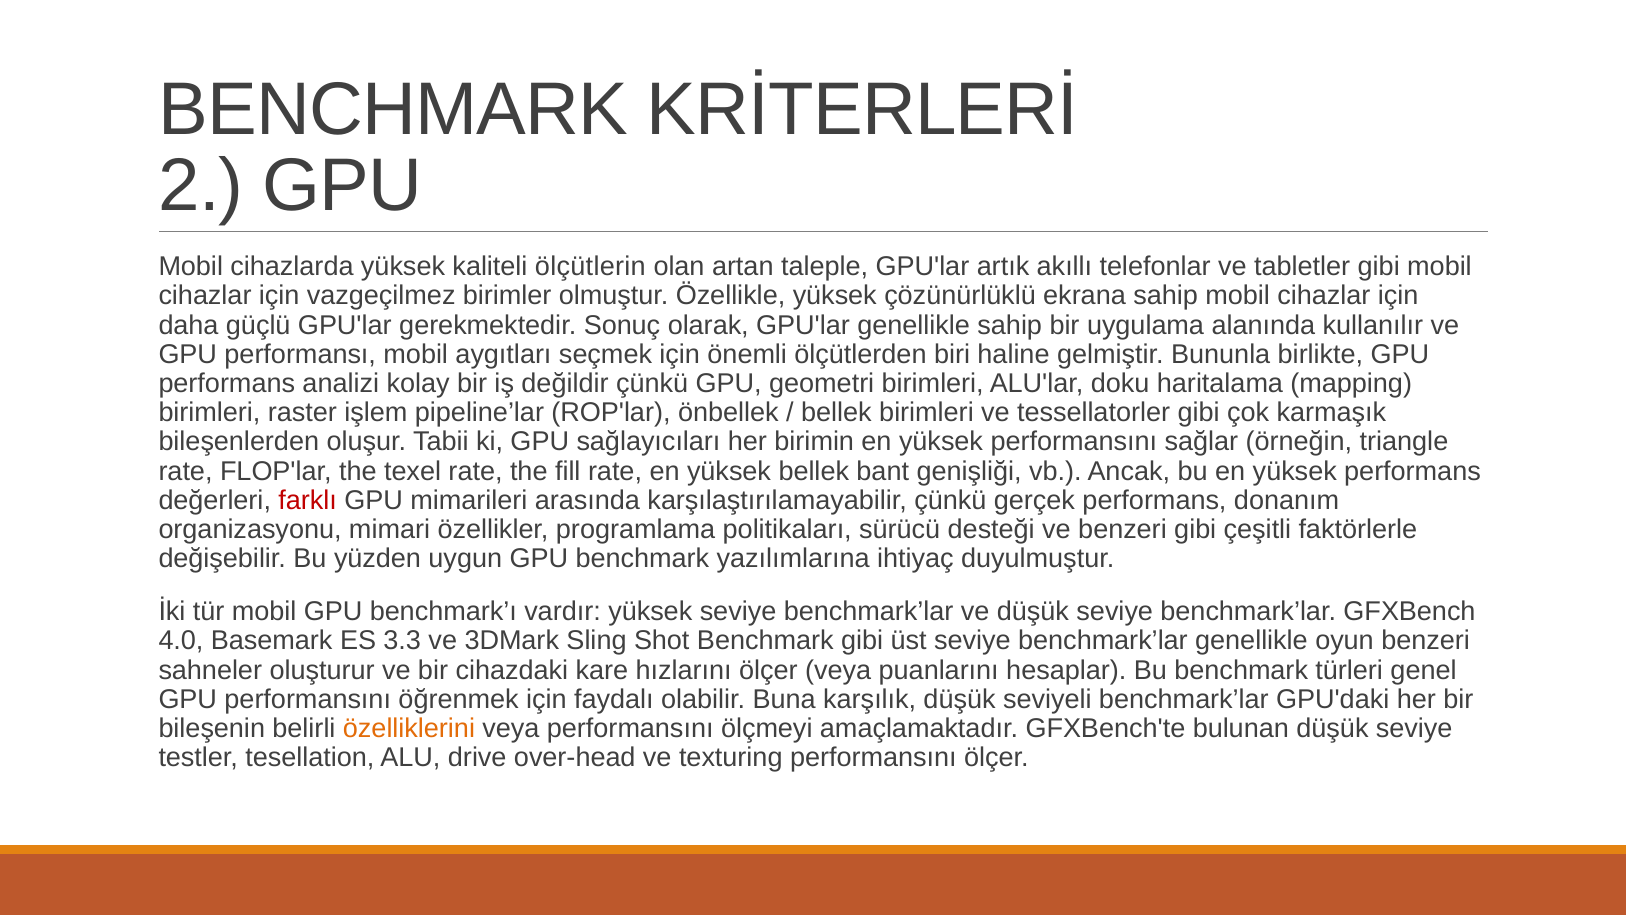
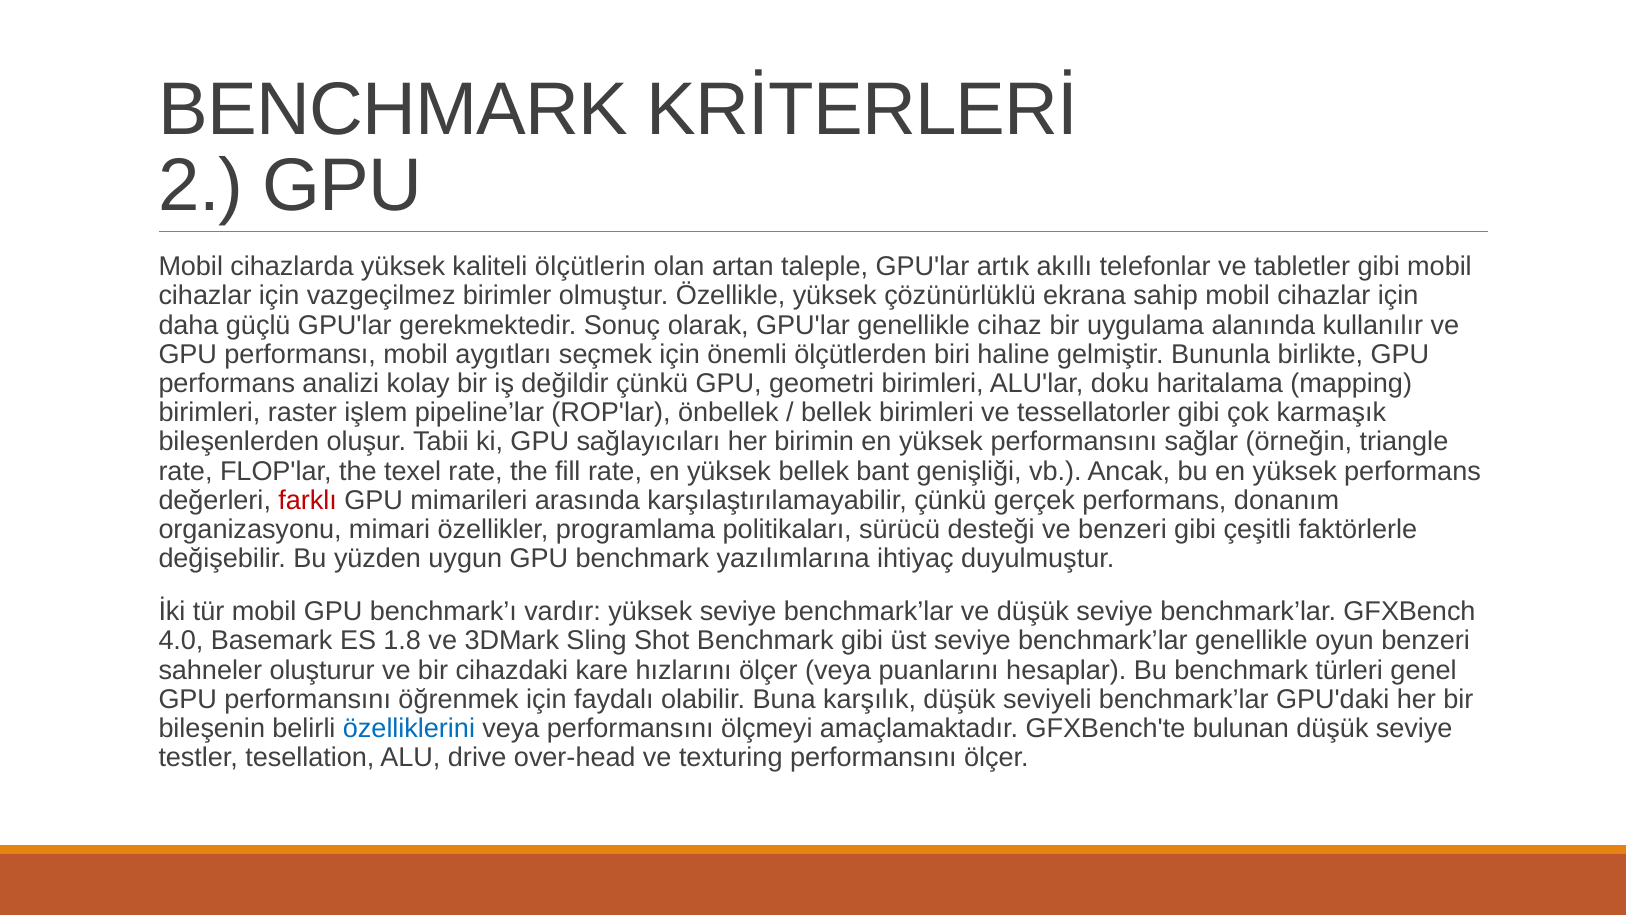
genellikle sahip: sahip -> cihaz
3.3: 3.3 -> 1.8
özelliklerini colour: orange -> blue
